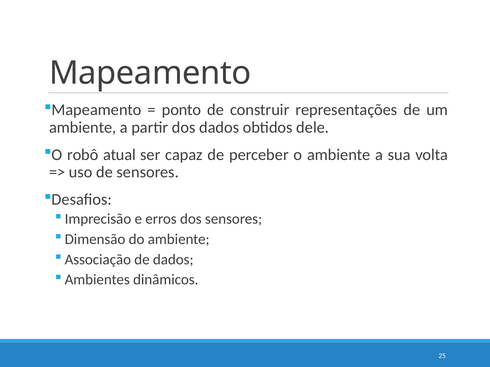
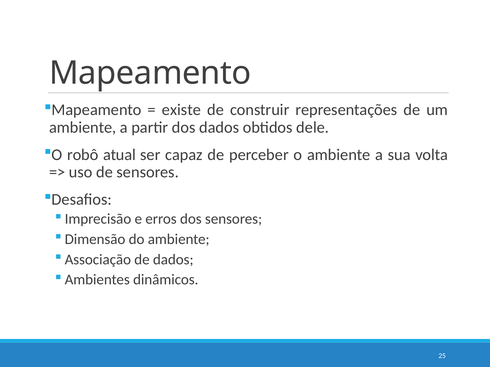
ponto: ponto -> existe
